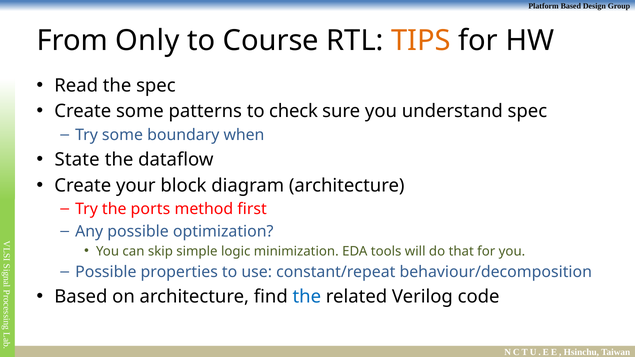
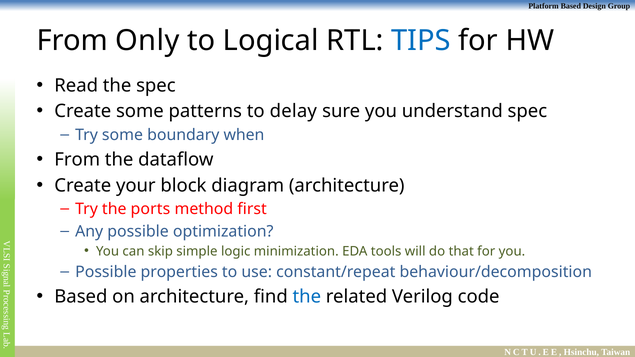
Course: Course -> Logical
TIPS colour: orange -> blue
check: check -> delay
State at (77, 160): State -> From
